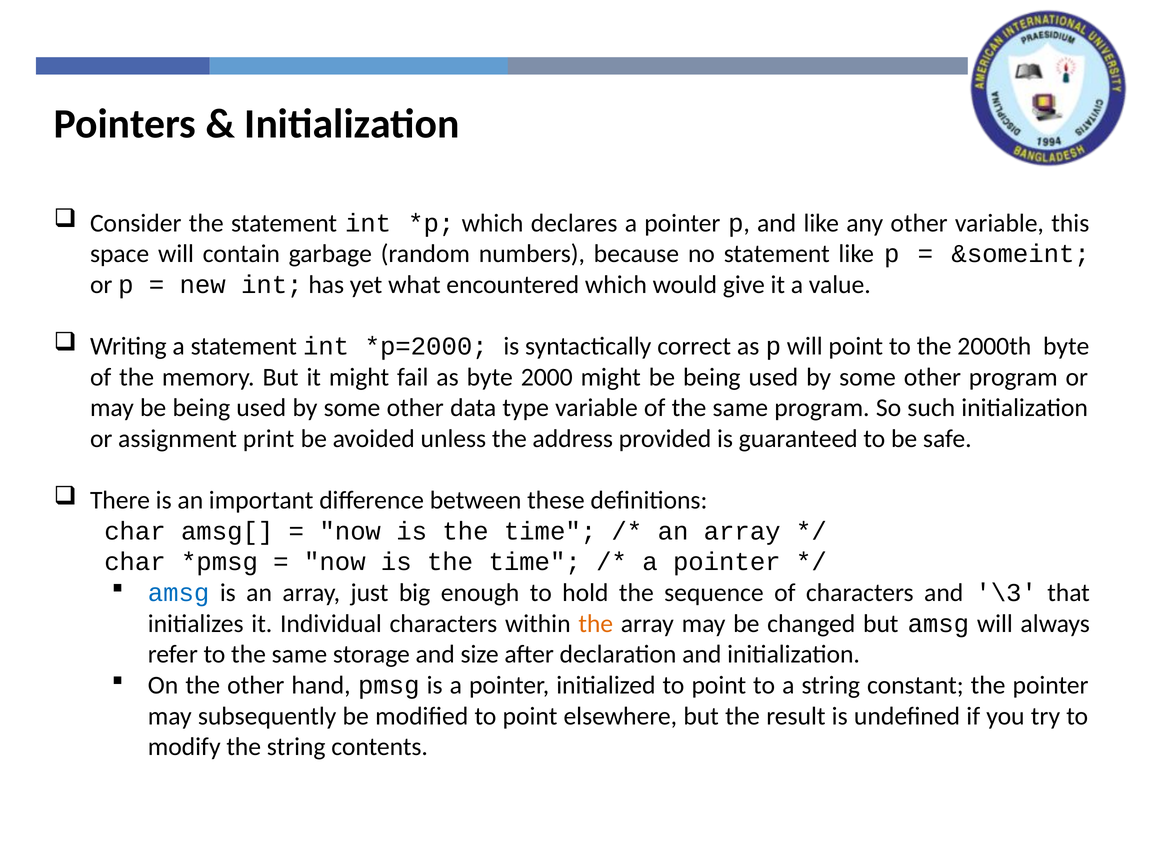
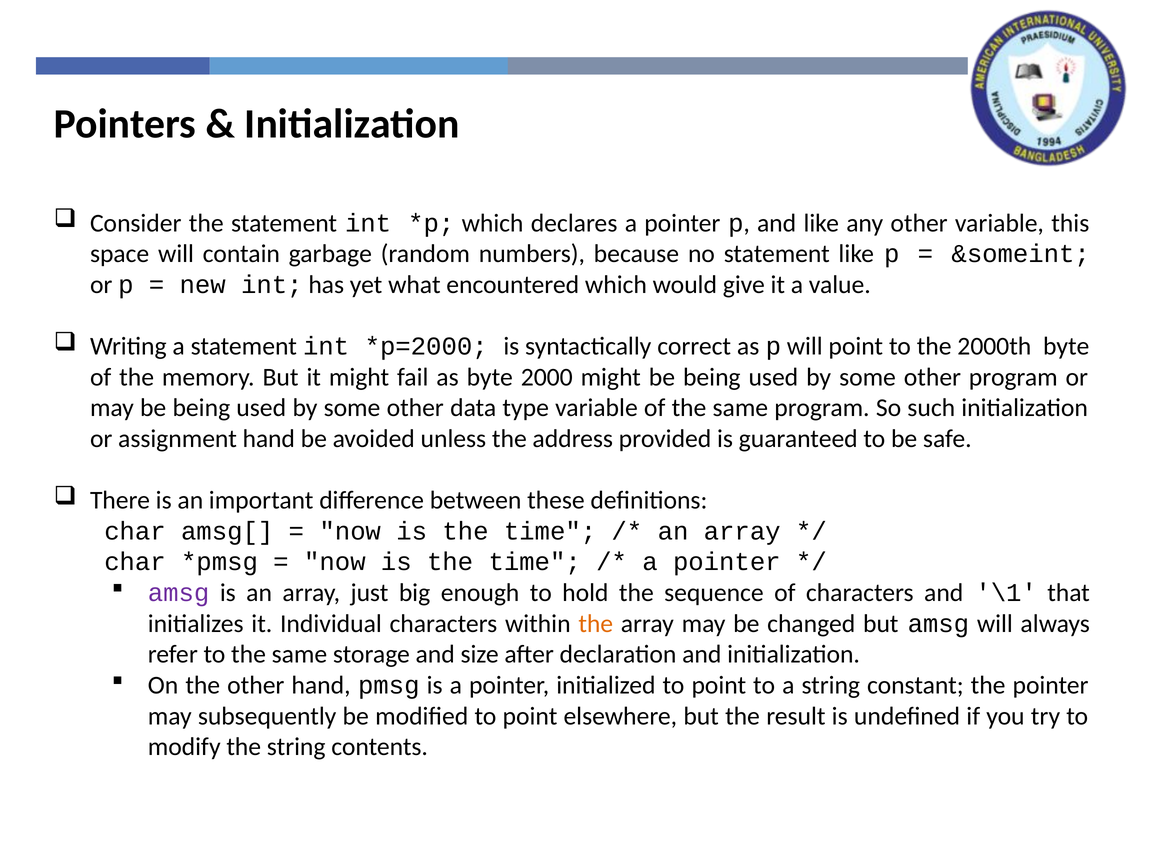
assignment print: print -> hand
amsg at (179, 593) colour: blue -> purple
\3: \3 -> \1
